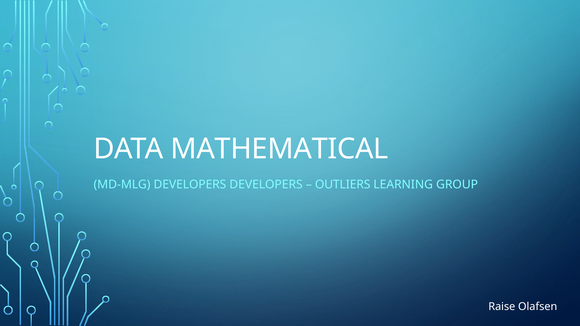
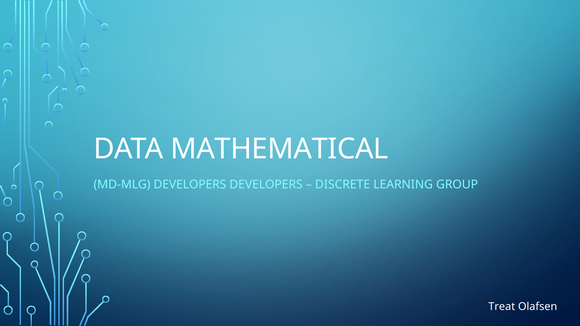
OUTLIERS: OUTLIERS -> DISCRETE
Raise: Raise -> Treat
